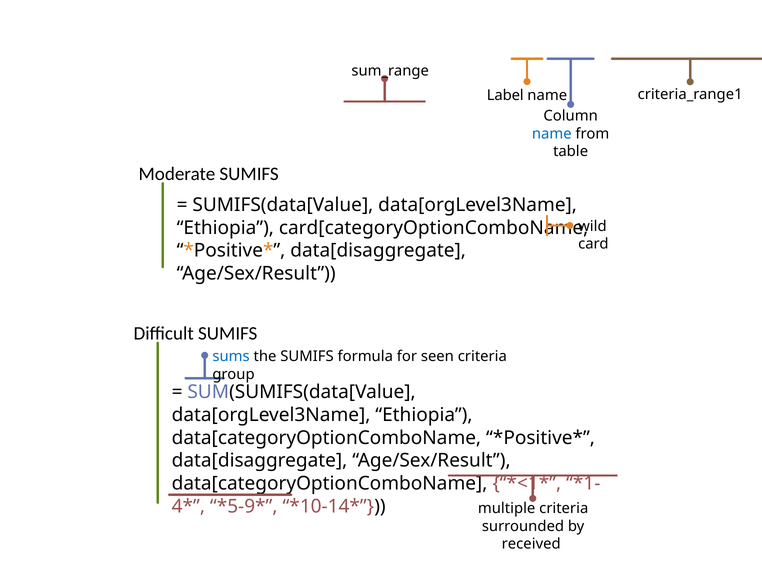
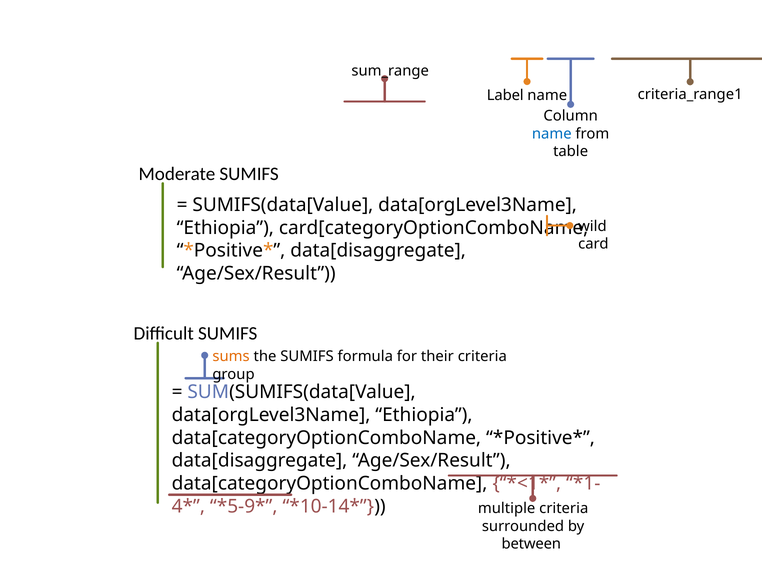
sums colour: blue -> orange
seen: seen -> their
received: received -> between
